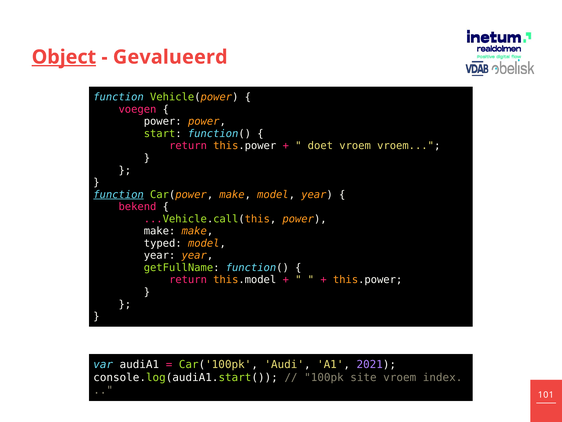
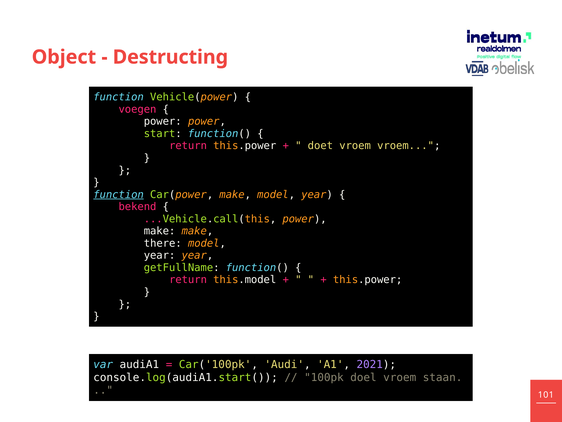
Object underline: present -> none
Gevalueerd: Gevalueerd -> Destructing
typed: typed -> there
site: site -> doel
index: index -> staan
